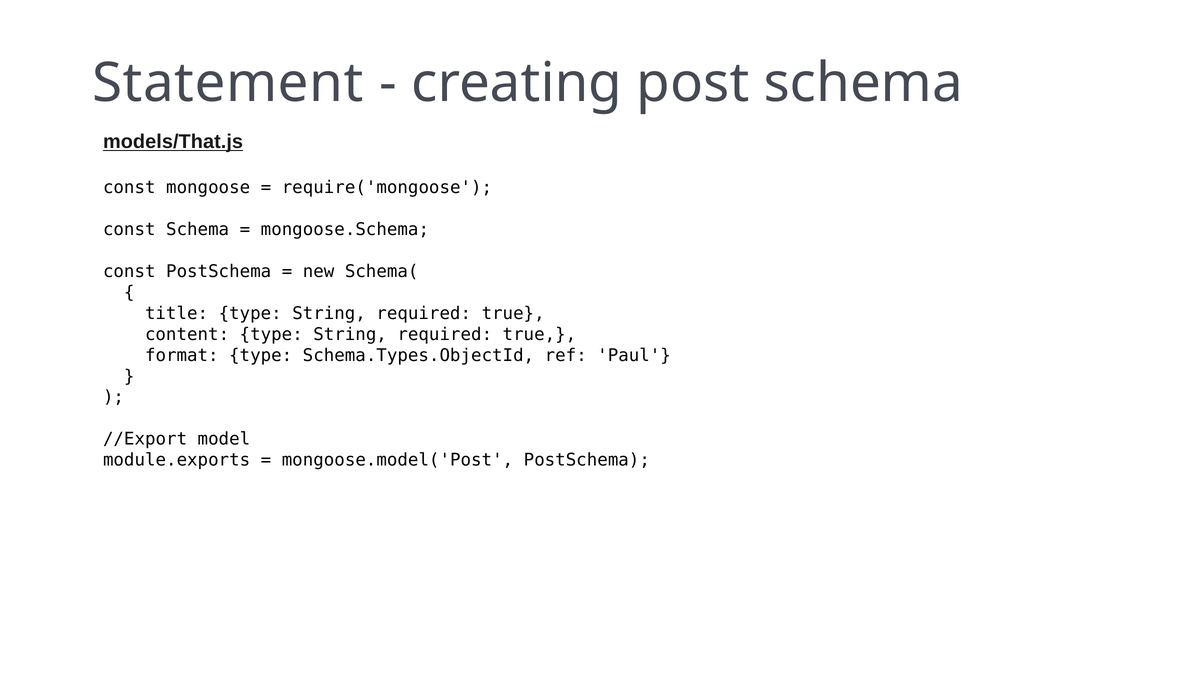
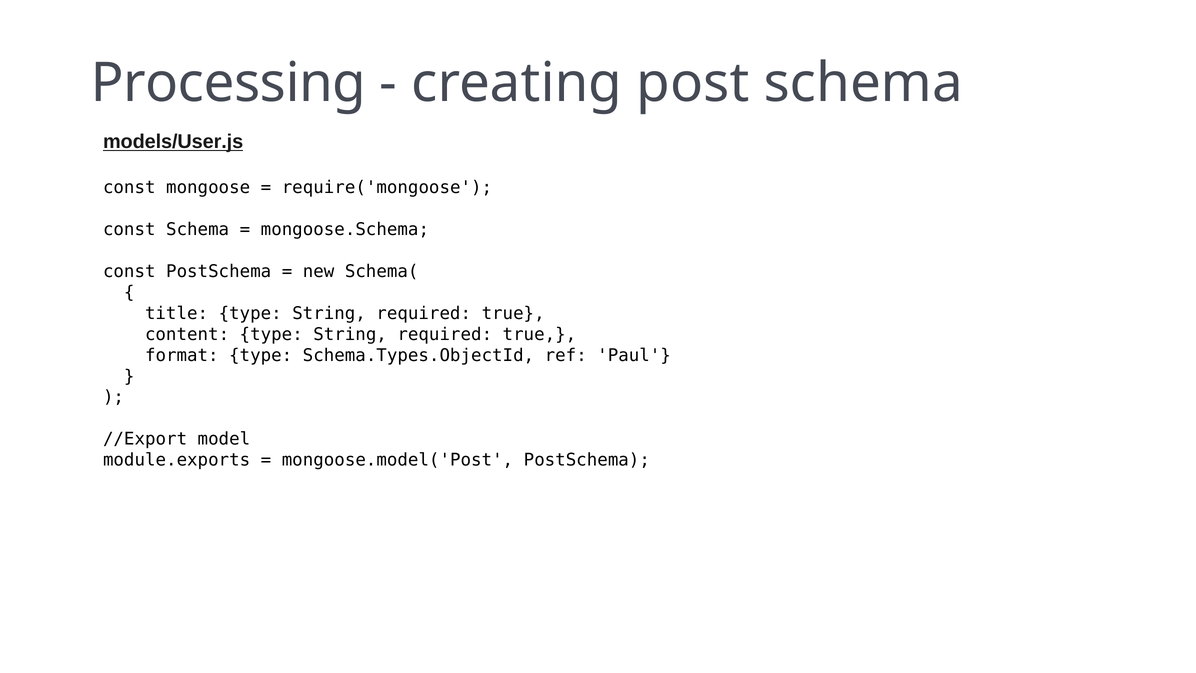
Statement: Statement -> Processing
models/That.js: models/That.js -> models/User.js
